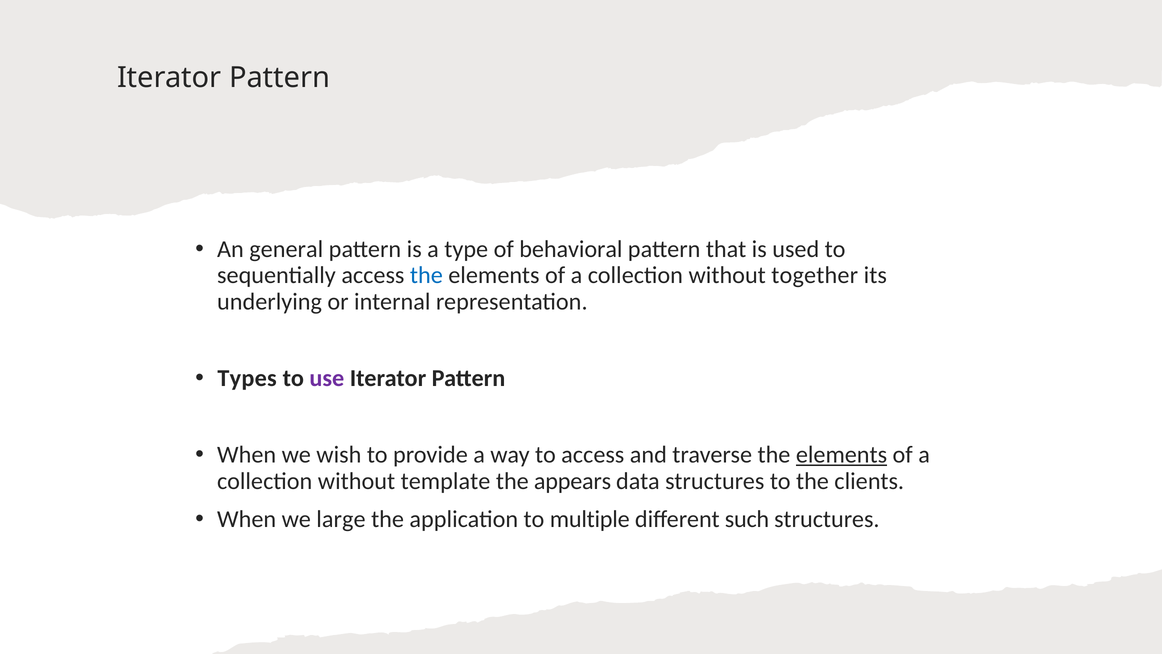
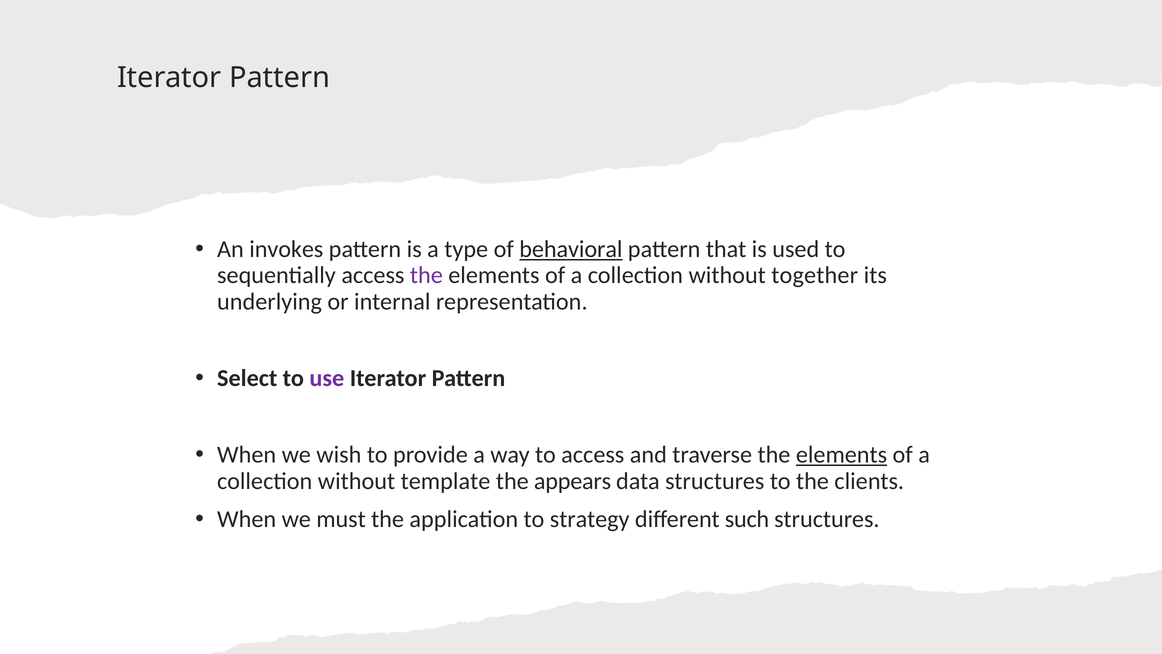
general: general -> invokes
behavioral underline: none -> present
the at (426, 275) colour: blue -> purple
Types: Types -> Select
large: large -> must
multiple: multiple -> strategy
